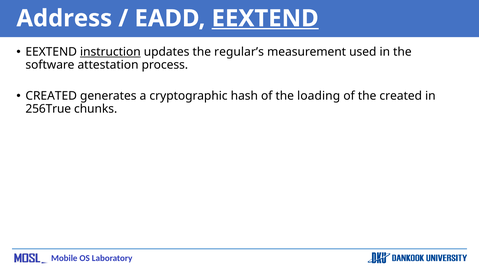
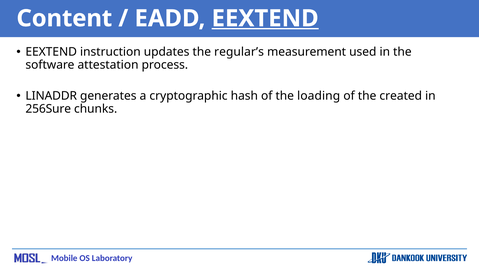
Address: Address -> Content
instruction underline: present -> none
CREATED at (51, 96): CREATED -> LINADDR
256True: 256True -> 256Sure
